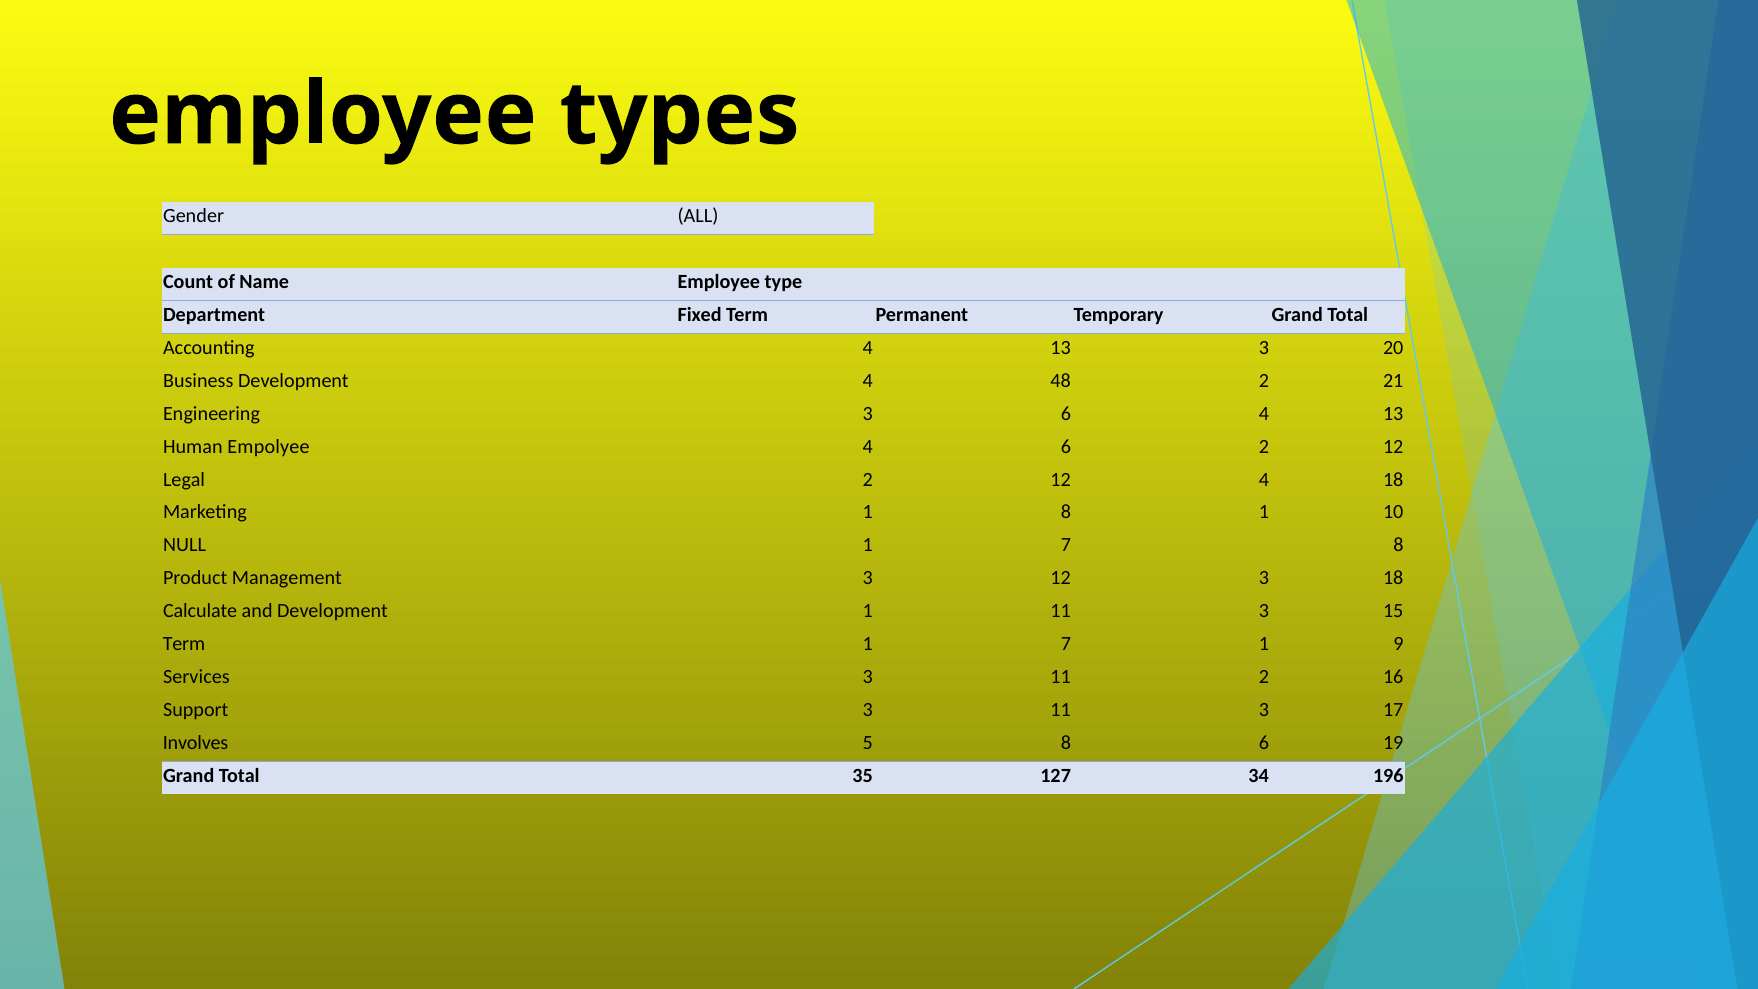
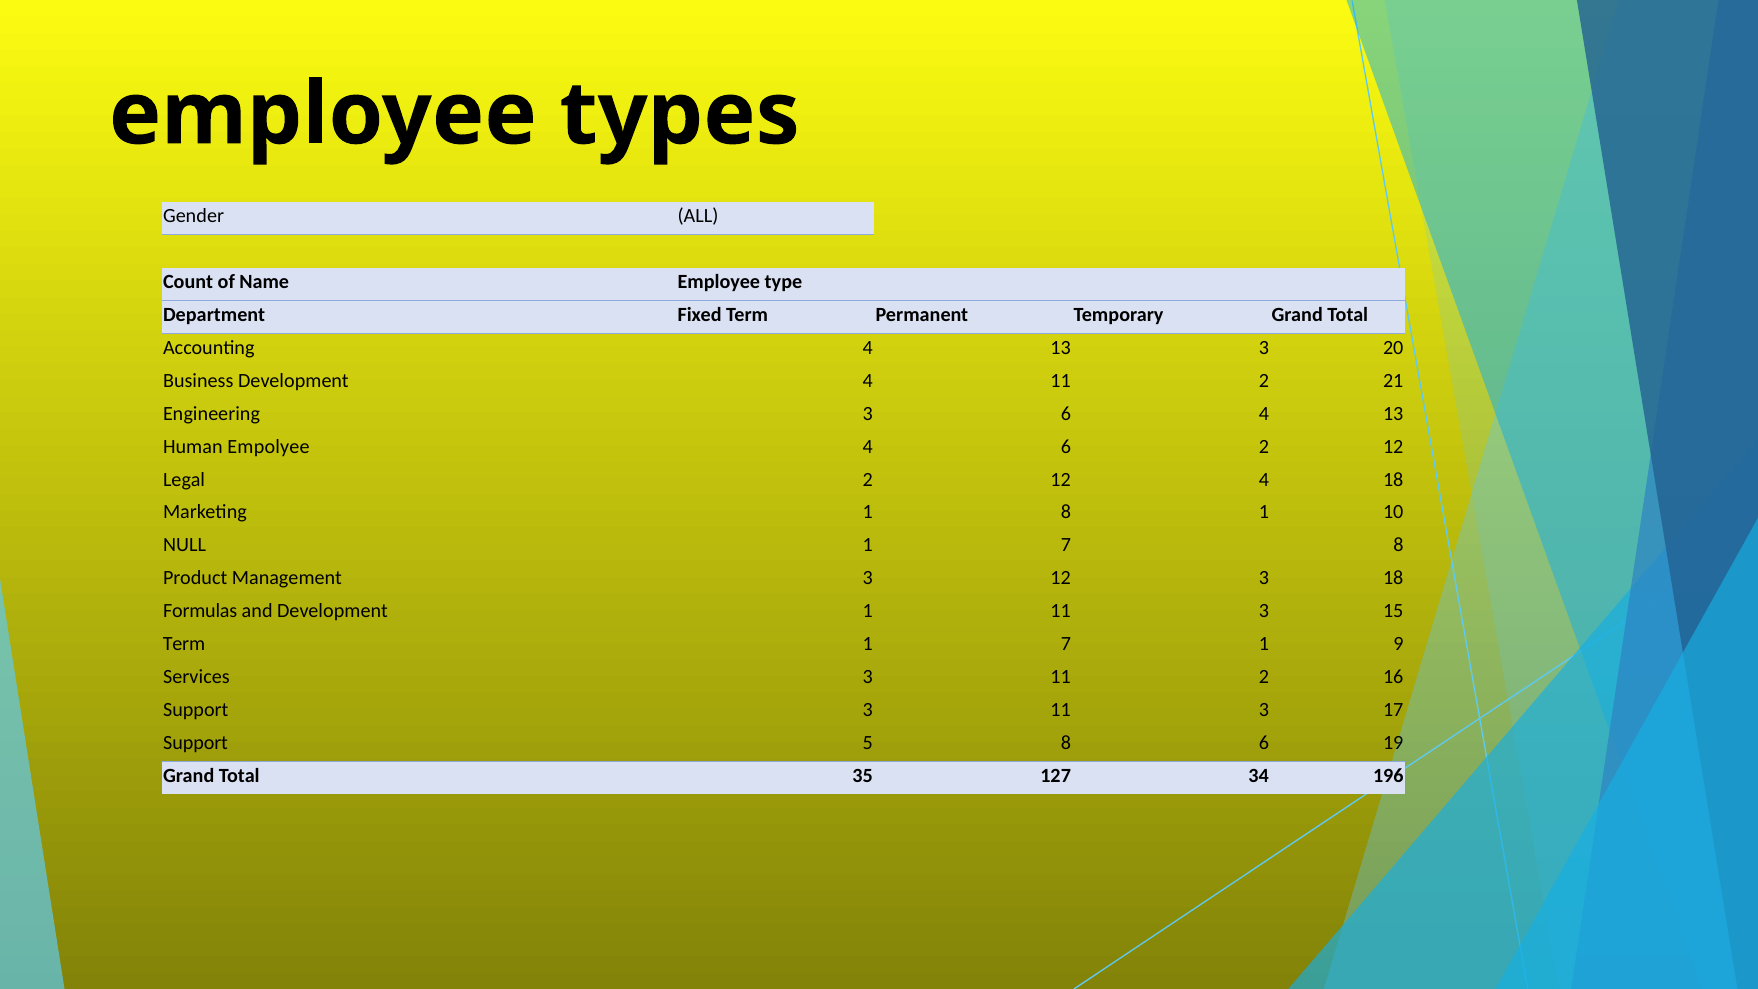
4 48: 48 -> 11
Calculate: Calculate -> Formulas
Involves at (196, 743): Involves -> Support
